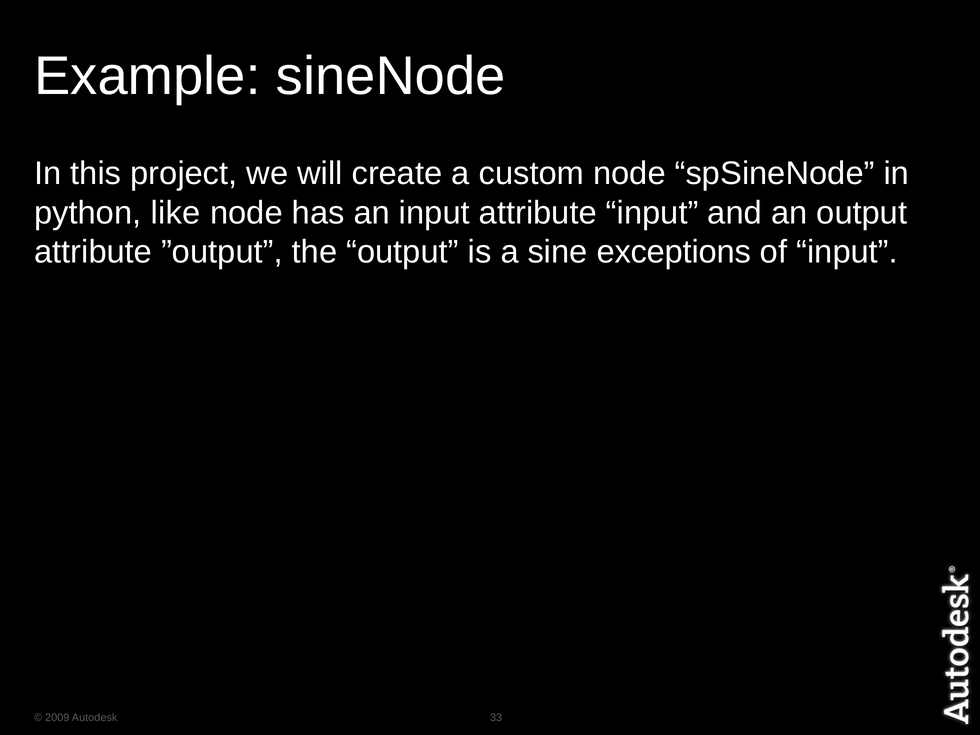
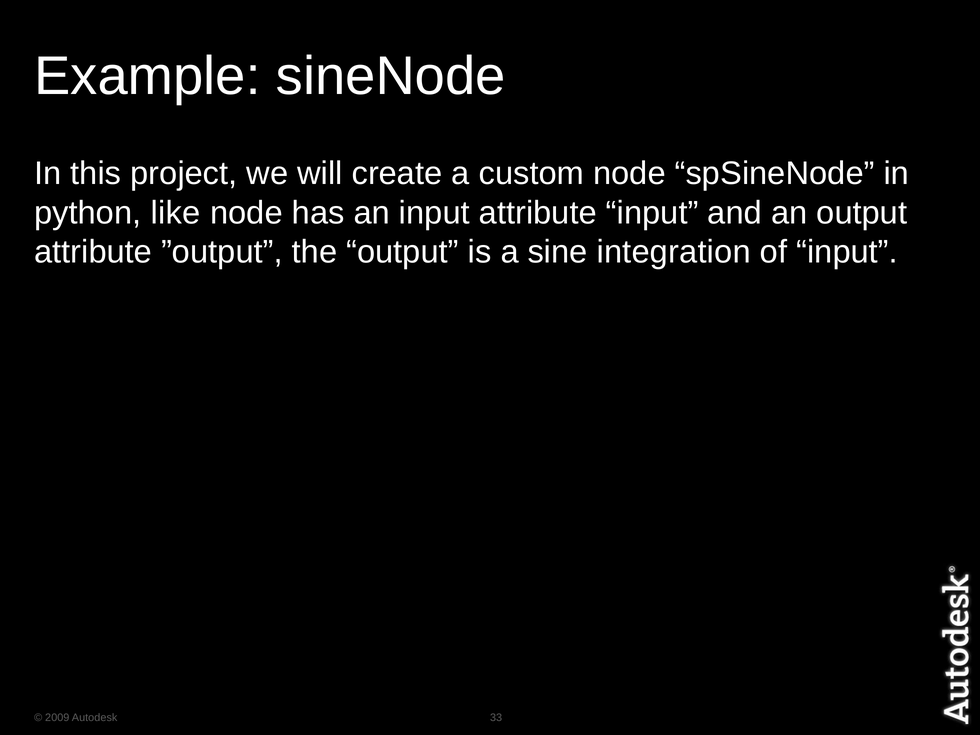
exceptions: exceptions -> integration
